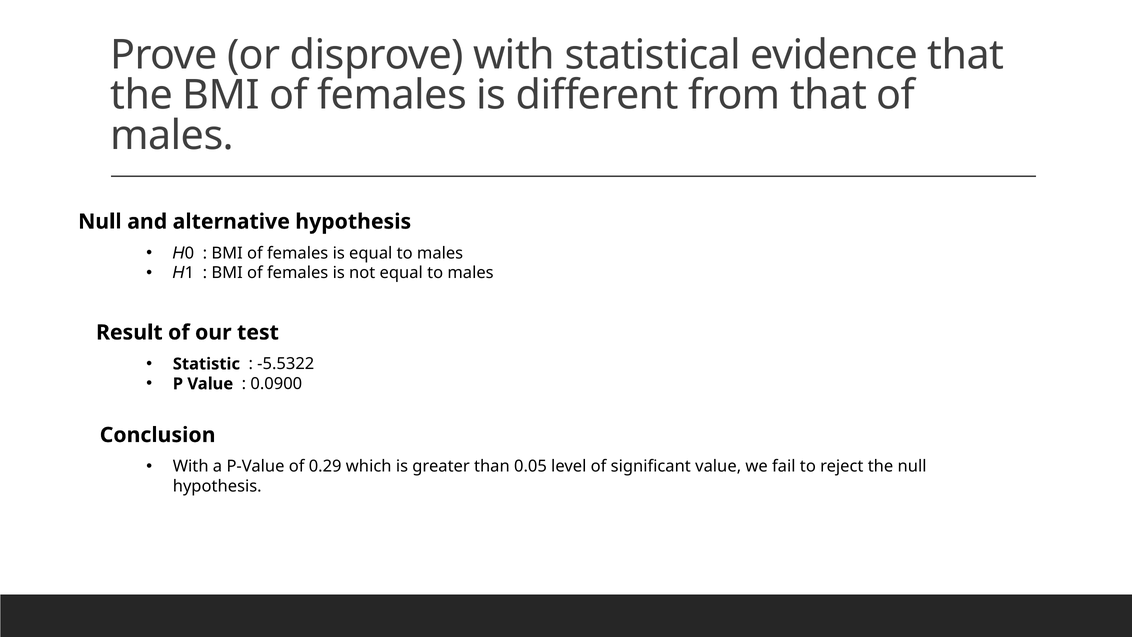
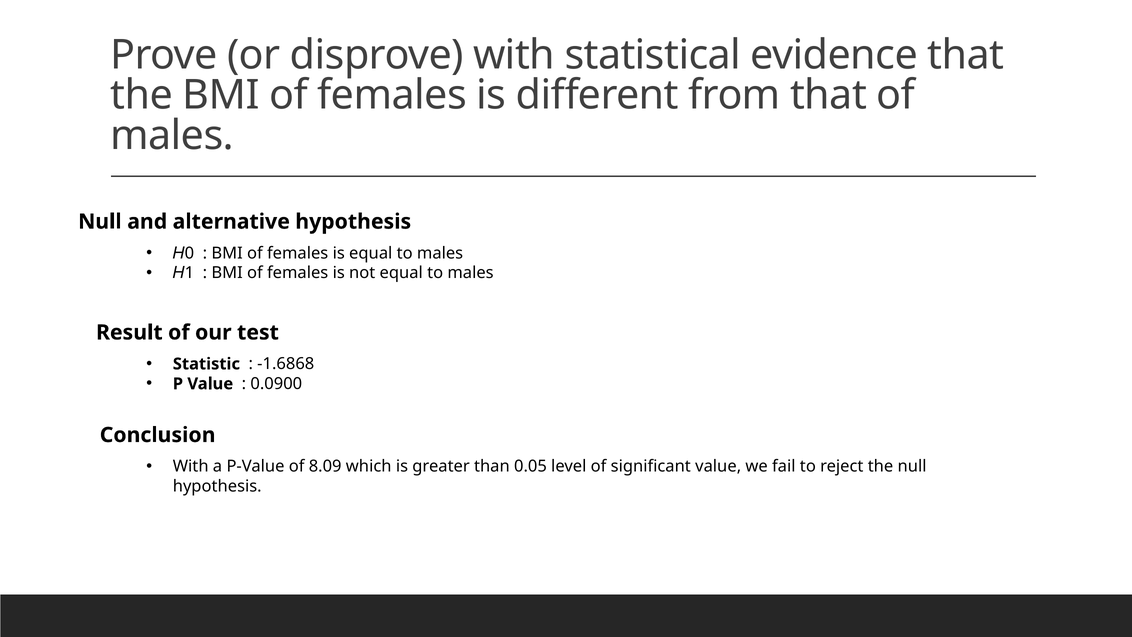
-5.5322: -5.5322 -> -1.6868
0.29: 0.29 -> 8.09
